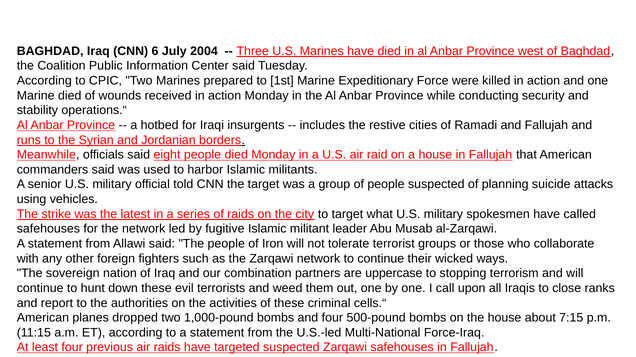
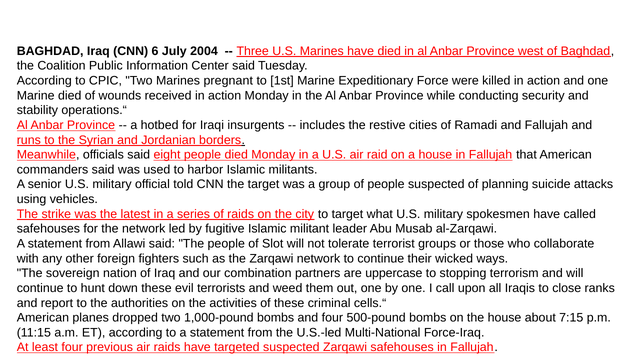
prepared: prepared -> pregnant
Iron: Iron -> Slot
